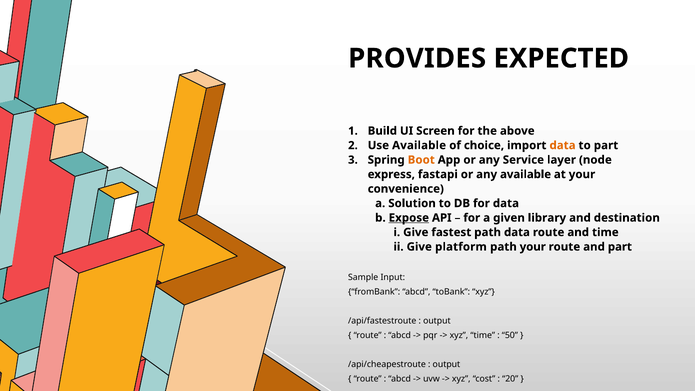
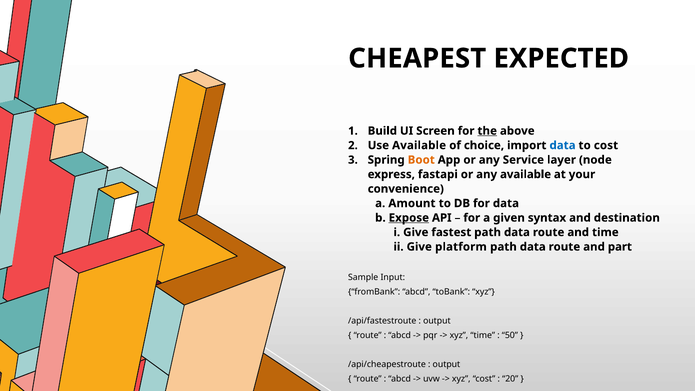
PROVIDES: PROVIDES -> CHEAPEST
the underline: none -> present
data at (563, 145) colour: orange -> blue
to part: part -> cost
Solution: Solution -> Amount
library: library -> syntax
your at (533, 247): your -> data
